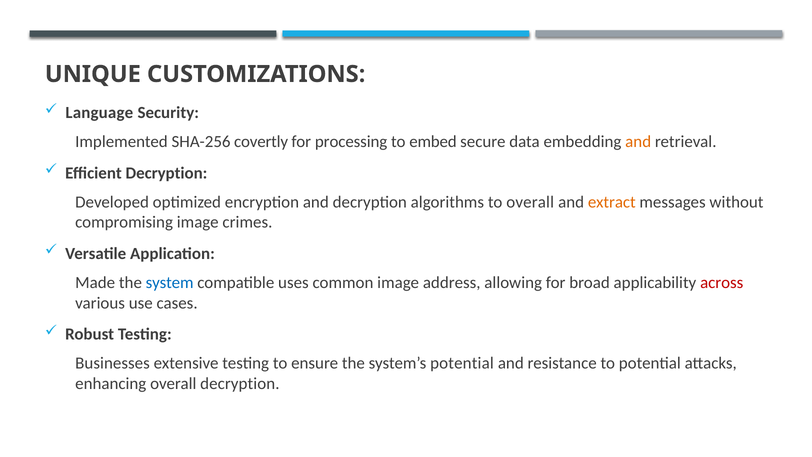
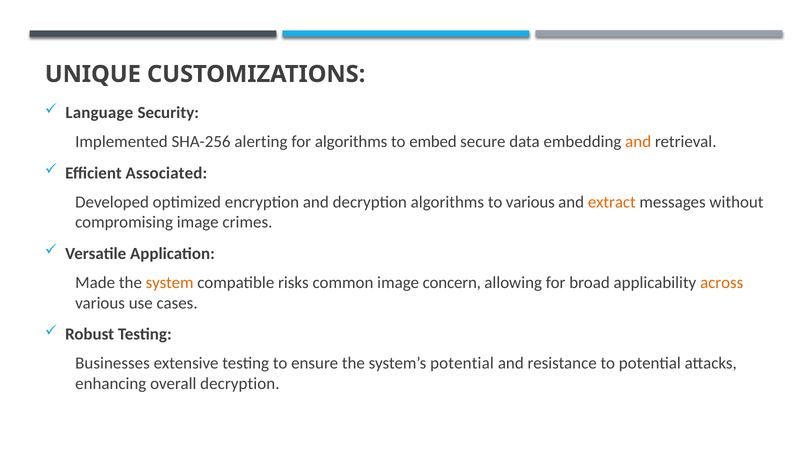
covertly: covertly -> alerting
for processing: processing -> algorithms
Efficient Decryption: Decryption -> Associated
to overall: overall -> various
system colour: blue -> orange
uses: uses -> risks
address: address -> concern
across colour: red -> orange
